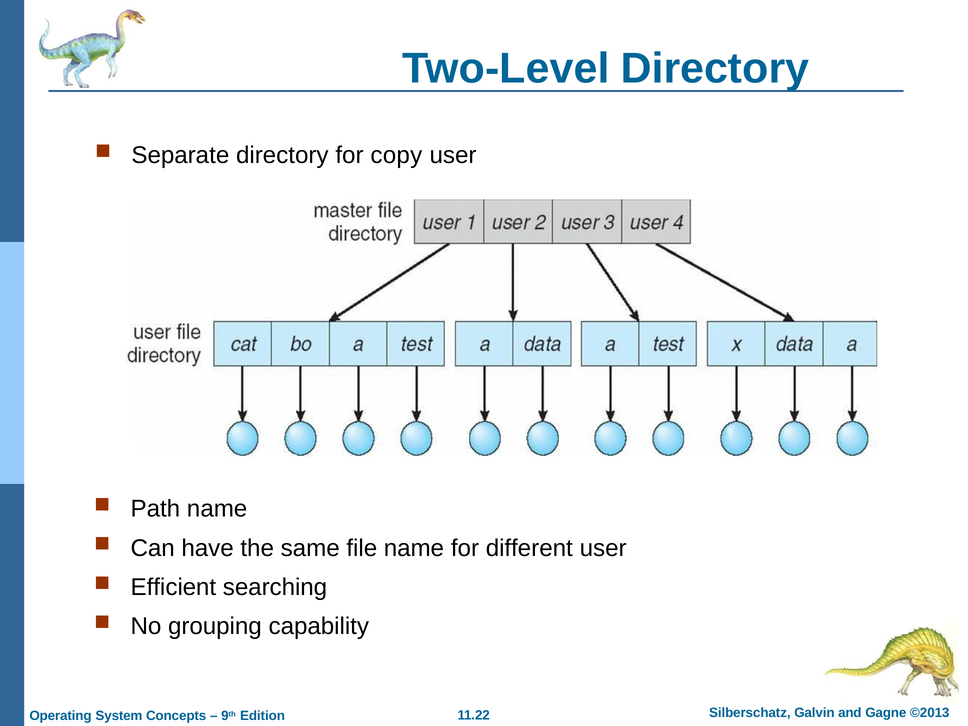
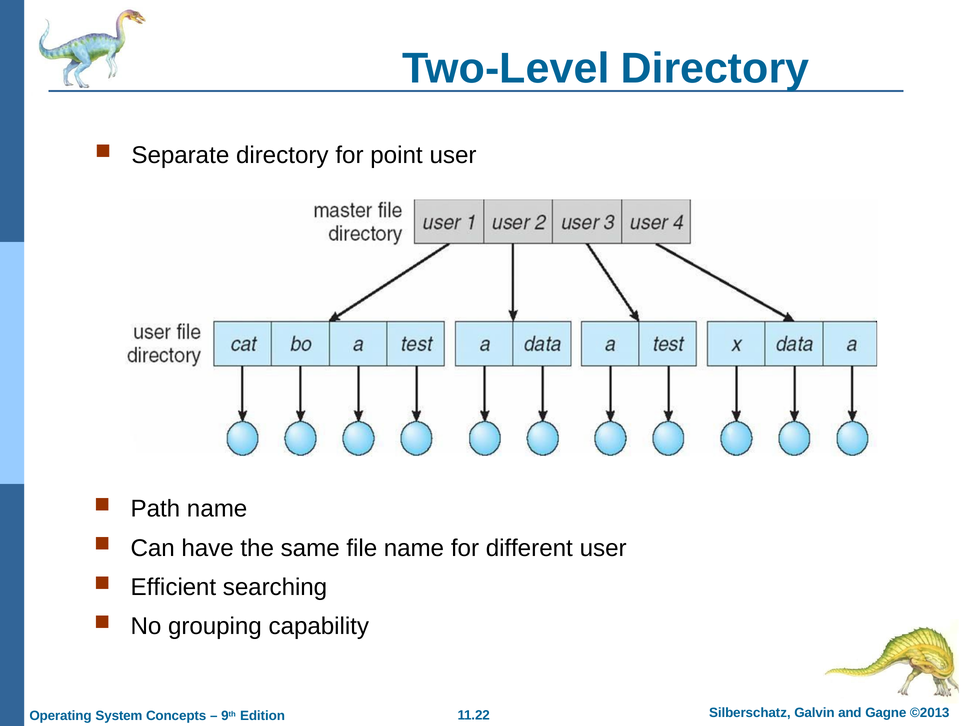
copy: copy -> point
